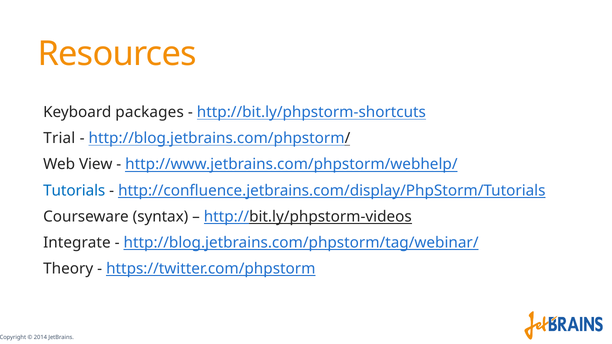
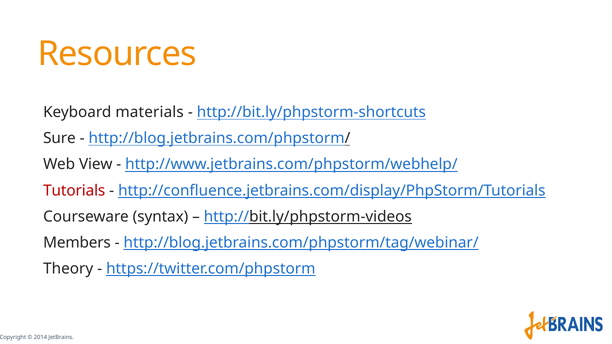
packages: packages -> materials
Trial: Trial -> Sure
Tutorials colour: blue -> red
Integrate: Integrate -> Members
